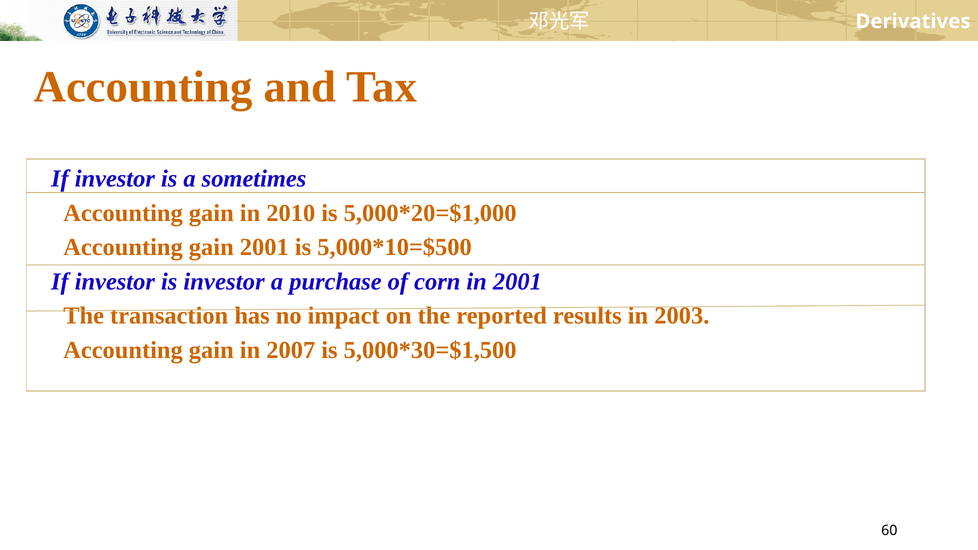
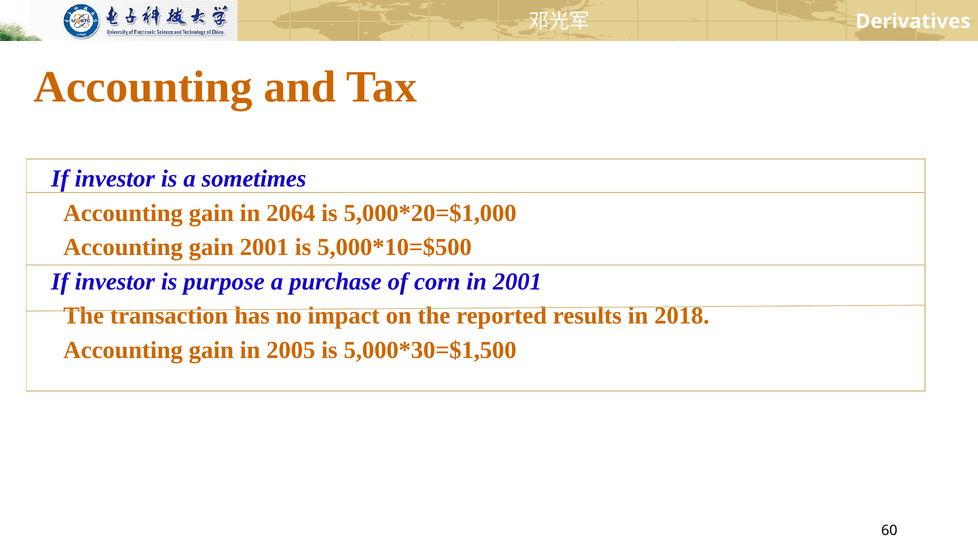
2010: 2010 -> 2064
is investor: investor -> purpose
2003: 2003 -> 2018
2007: 2007 -> 2005
